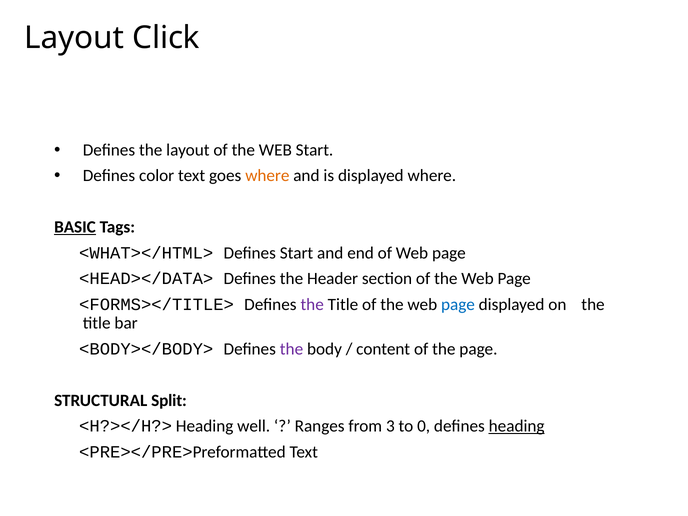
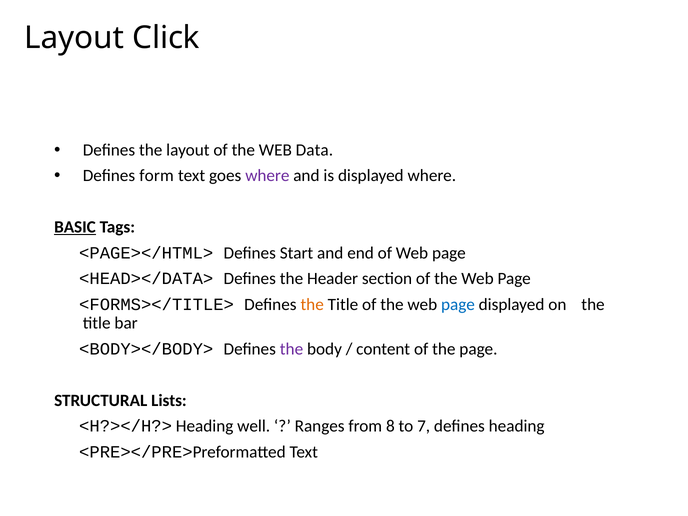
WEB Start: Start -> Data
color: color -> form
where at (267, 176) colour: orange -> purple
<WHAT></HTML>: <WHAT></HTML> -> <PAGE></HTML>
the at (312, 305) colour: purple -> orange
Split: Split -> Lists
3: 3 -> 8
0: 0 -> 7
heading at (517, 426) underline: present -> none
